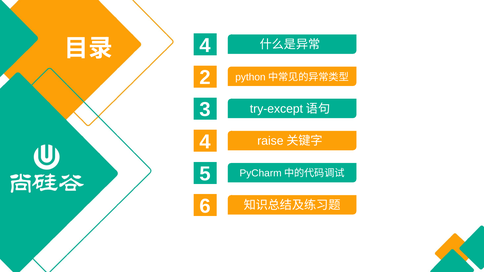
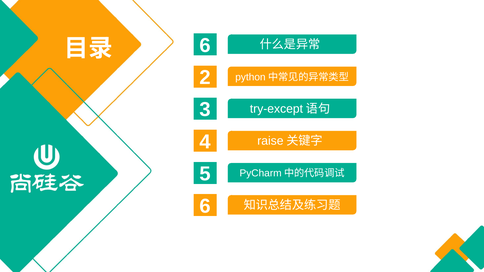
4 at (205, 45): 4 -> 6
